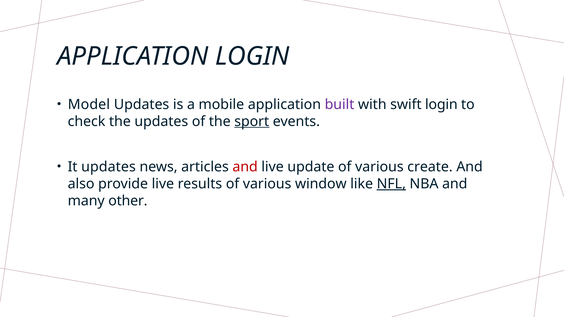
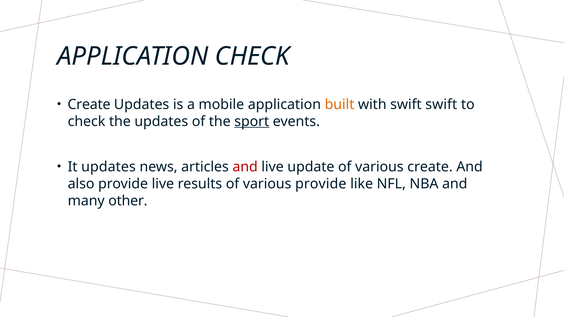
APPLICATION LOGIN: LOGIN -> CHECK
Model at (89, 105): Model -> Create
built colour: purple -> orange
swift login: login -> swift
various window: window -> provide
NFL underline: present -> none
